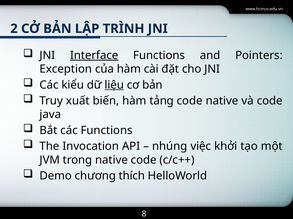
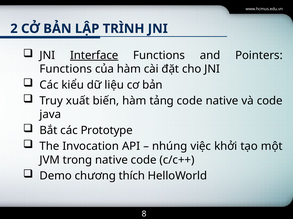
Exception at (66, 69): Exception -> Functions
liệu underline: present -> none
các Functions: Functions -> Prototype
